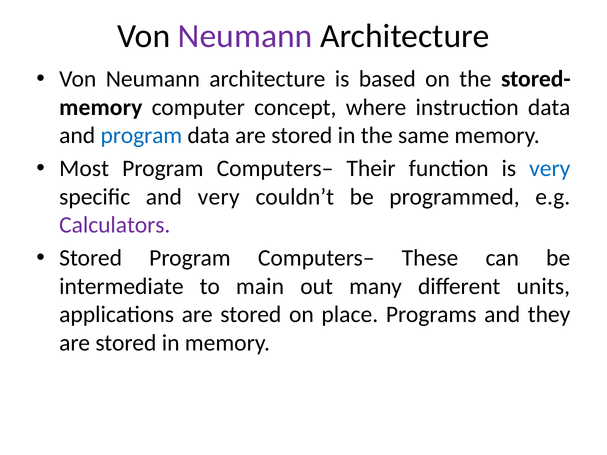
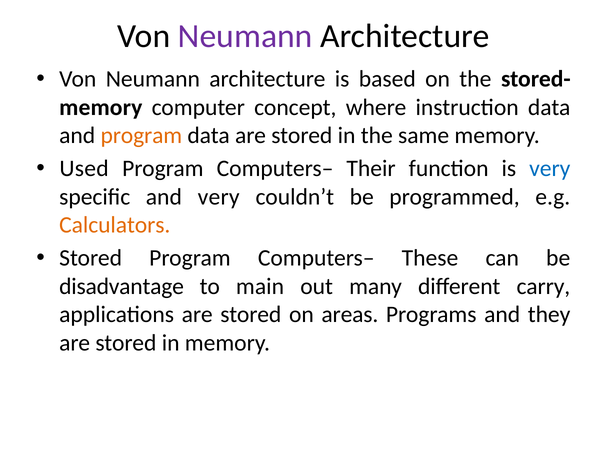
program at (141, 136) colour: blue -> orange
Most: Most -> Used
Calculators colour: purple -> orange
intermediate: intermediate -> disadvantage
units: units -> carry
place: place -> areas
